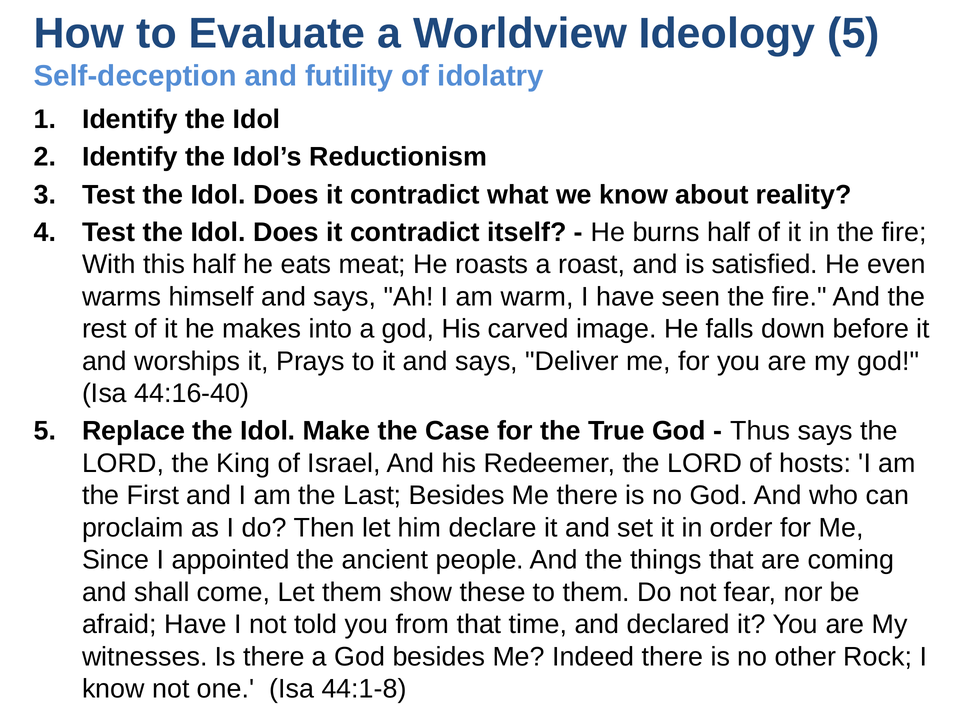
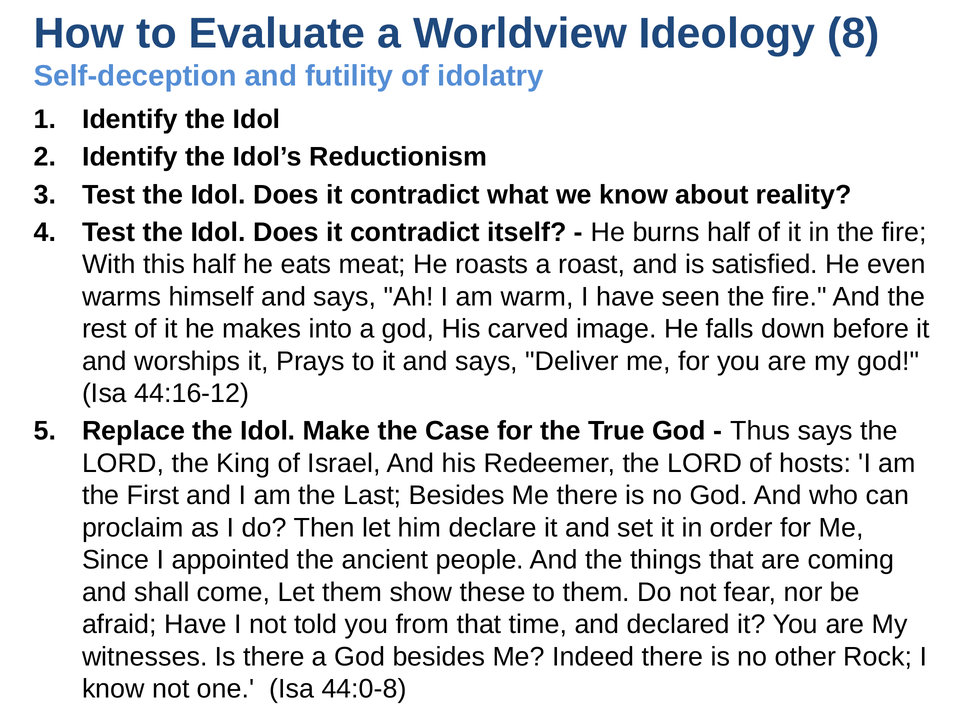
Ideology 5: 5 -> 8
44:16-40: 44:16-40 -> 44:16-12
44:1-8: 44:1-8 -> 44:0-8
